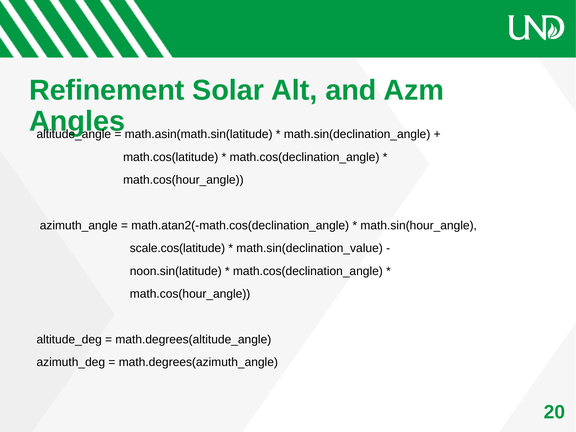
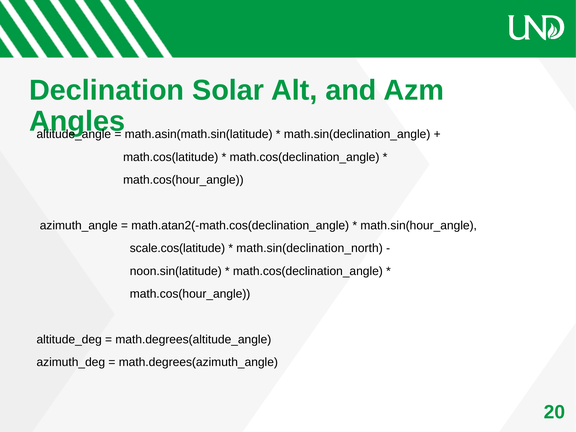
Refinement: Refinement -> Declination
math.sin(declination_value: math.sin(declination_value -> math.sin(declination_north
